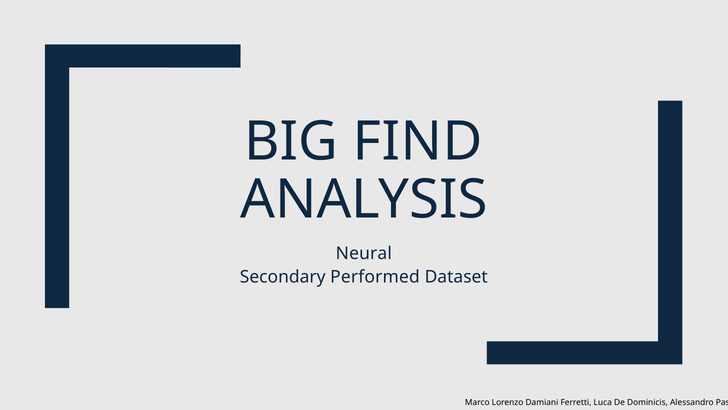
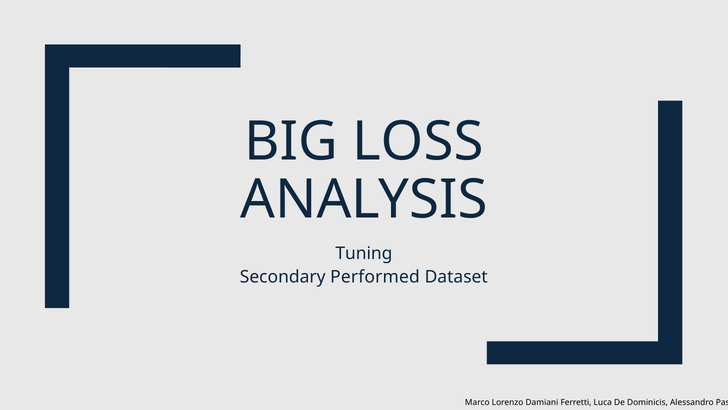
FIND: FIND -> LOSS
Neural: Neural -> Tuning
